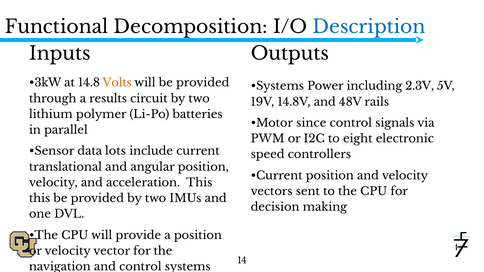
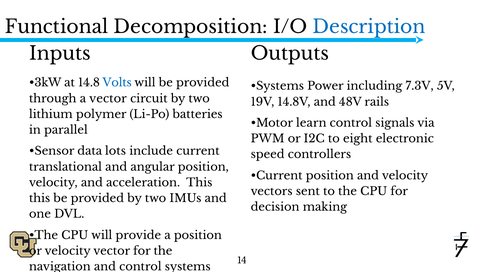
Volts colour: orange -> blue
2.3V: 2.3V -> 7.3V
a results: results -> vector
since: since -> learn
